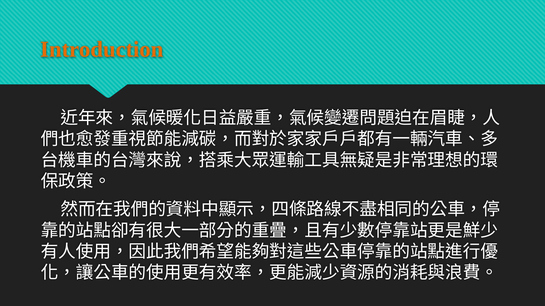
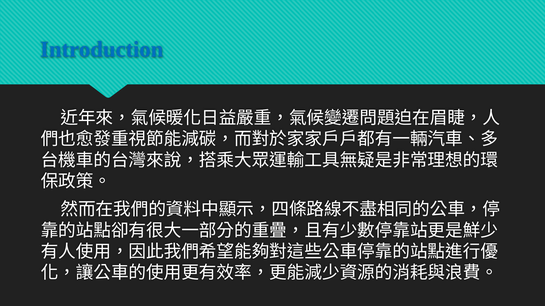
Introduction colour: orange -> blue
